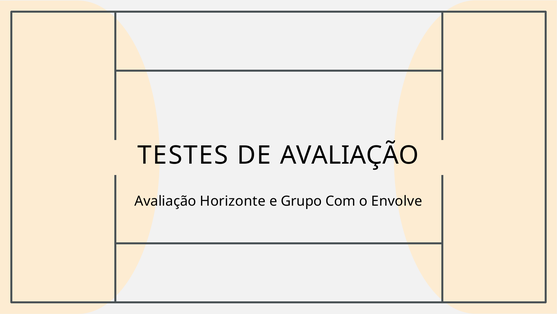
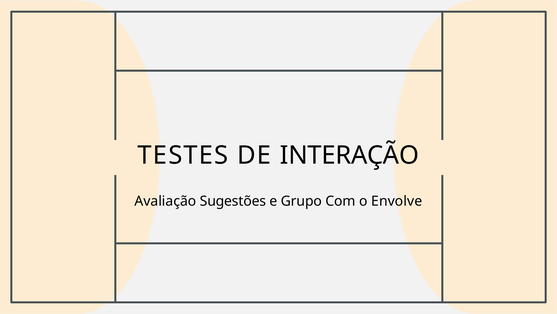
DE AVALIAÇÃO: AVALIAÇÃO -> INTERAÇÃO
Horizonte: Horizonte -> Sugestões
